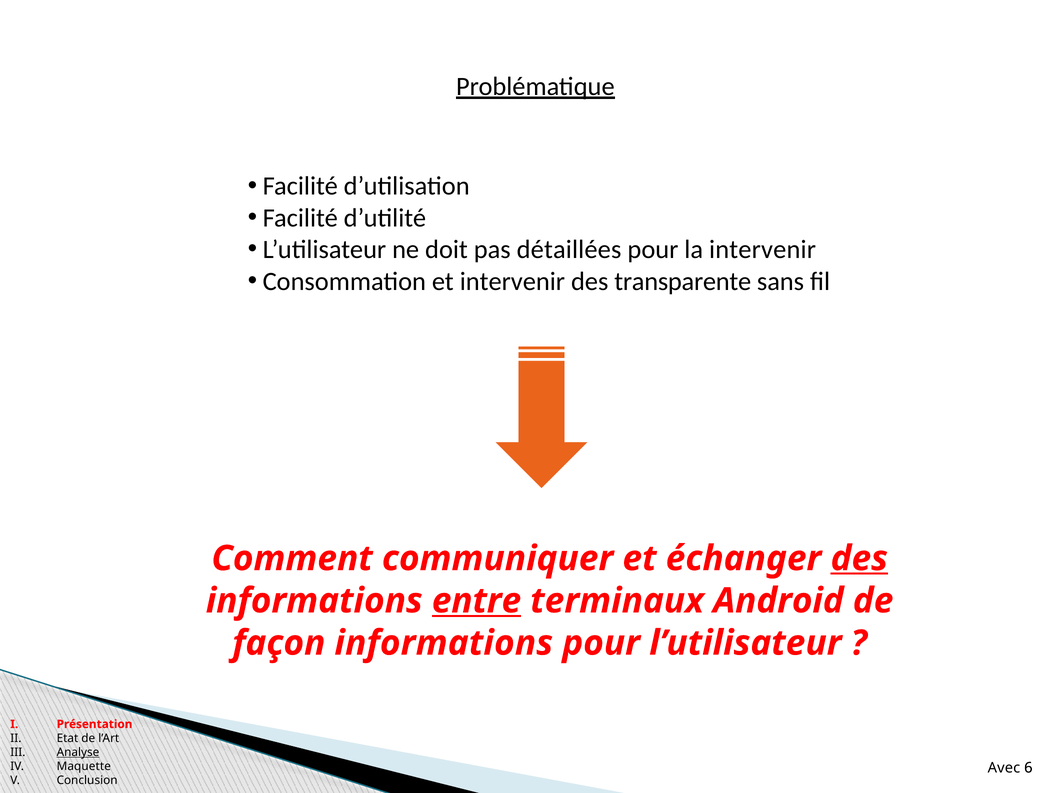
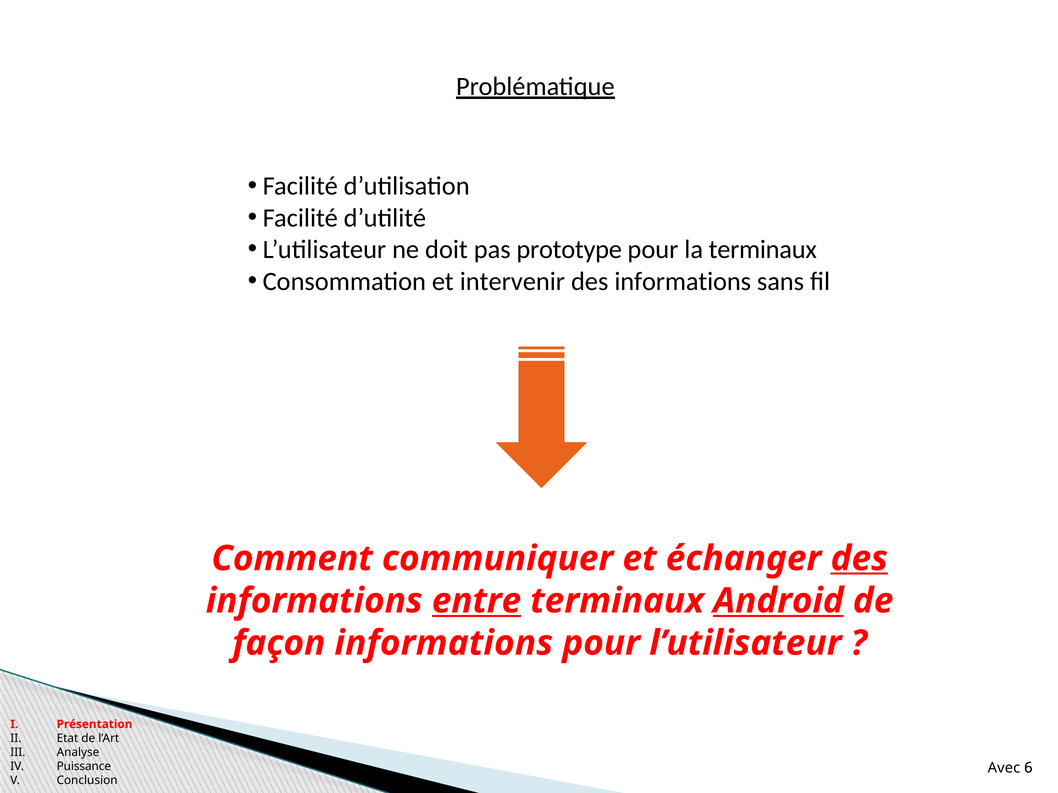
détaillées: détaillées -> prototype
la intervenir: intervenir -> terminaux
transparente at (683, 282): transparente -> informations
Android underline: none -> present
Analyse underline: present -> none
Maquette: Maquette -> Puissance
